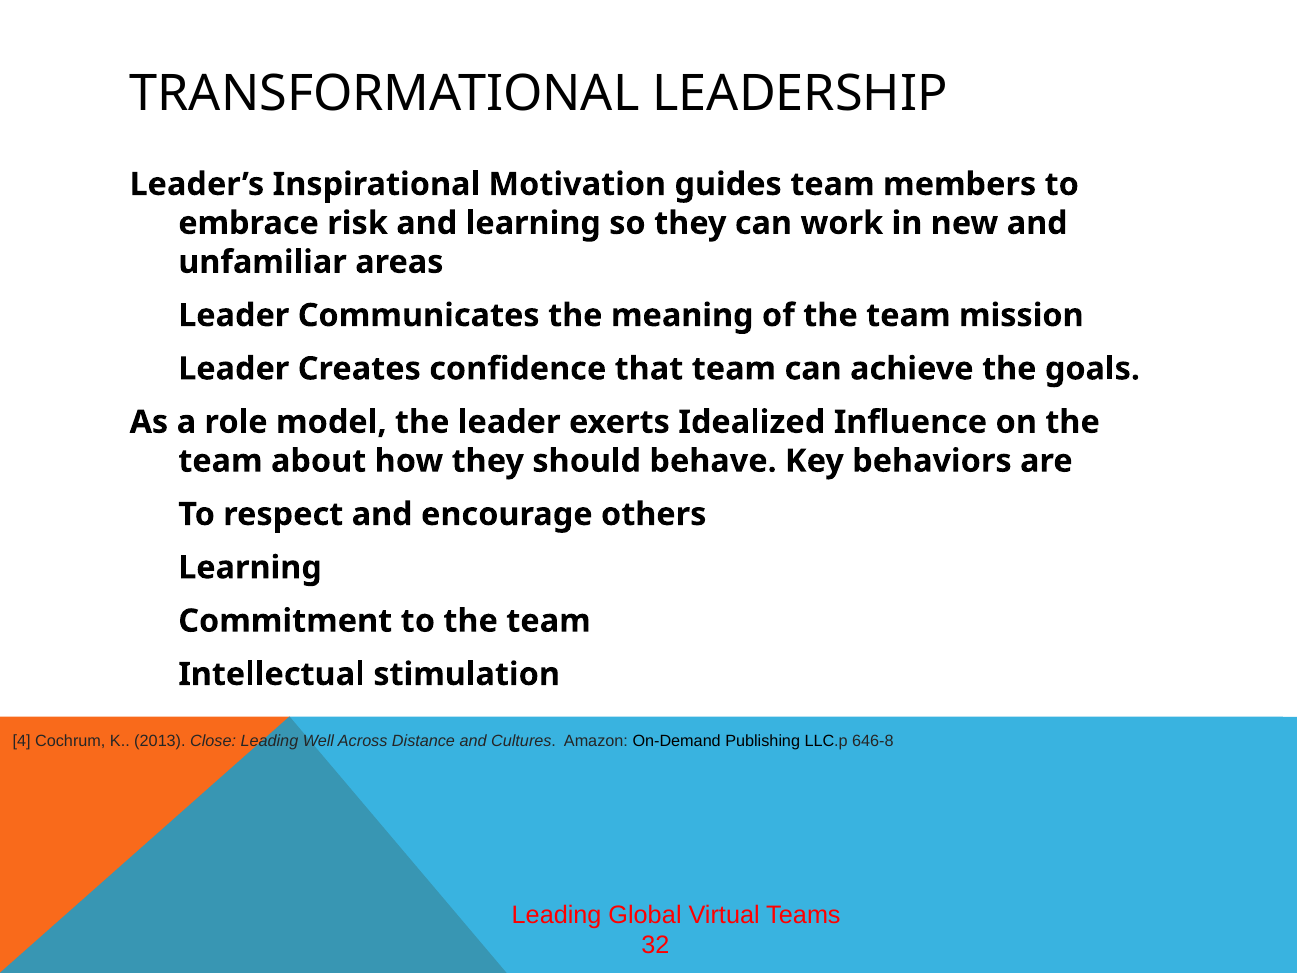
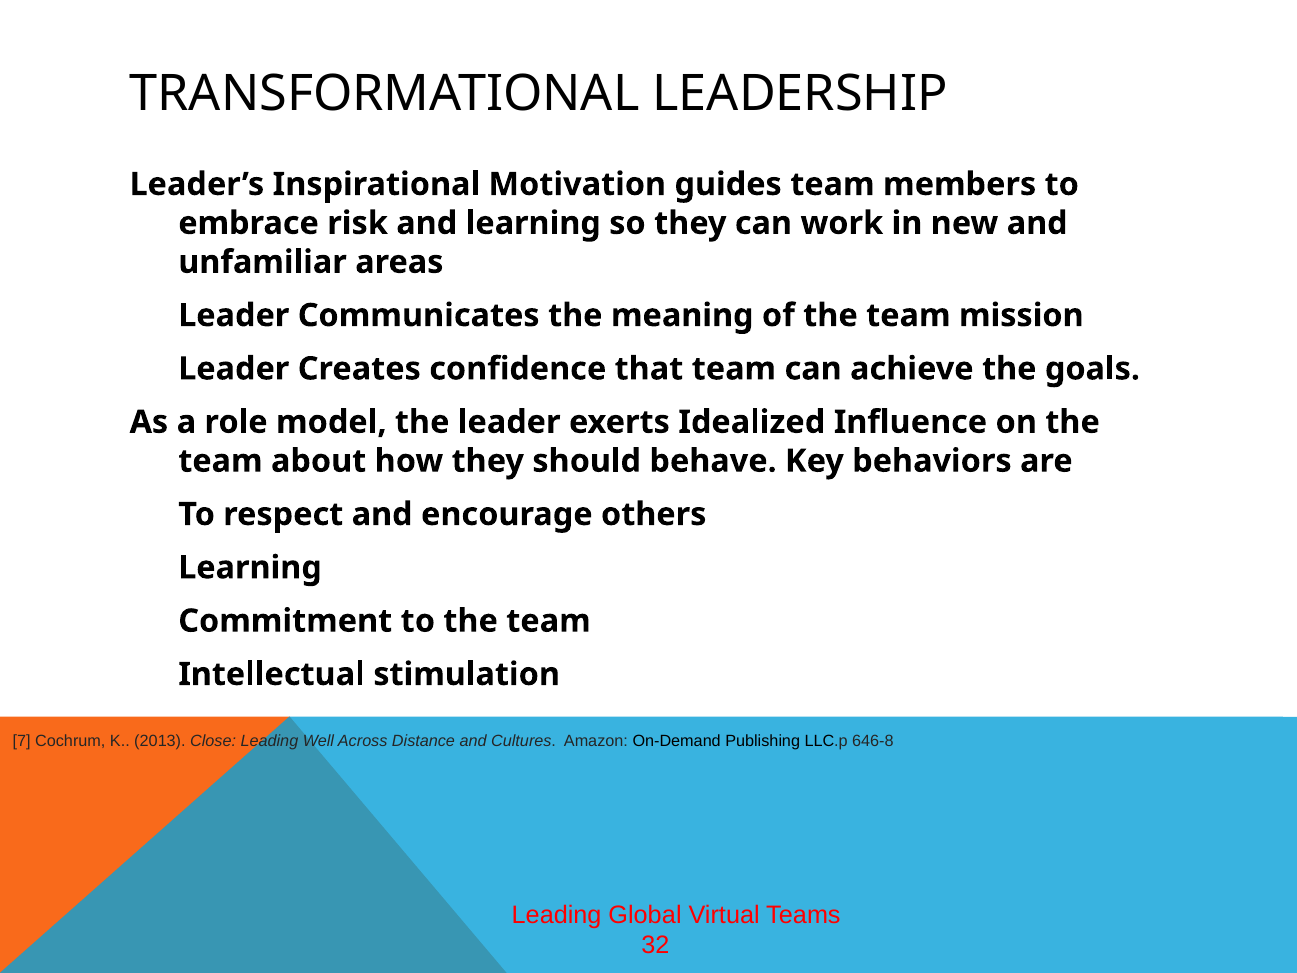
4: 4 -> 7
